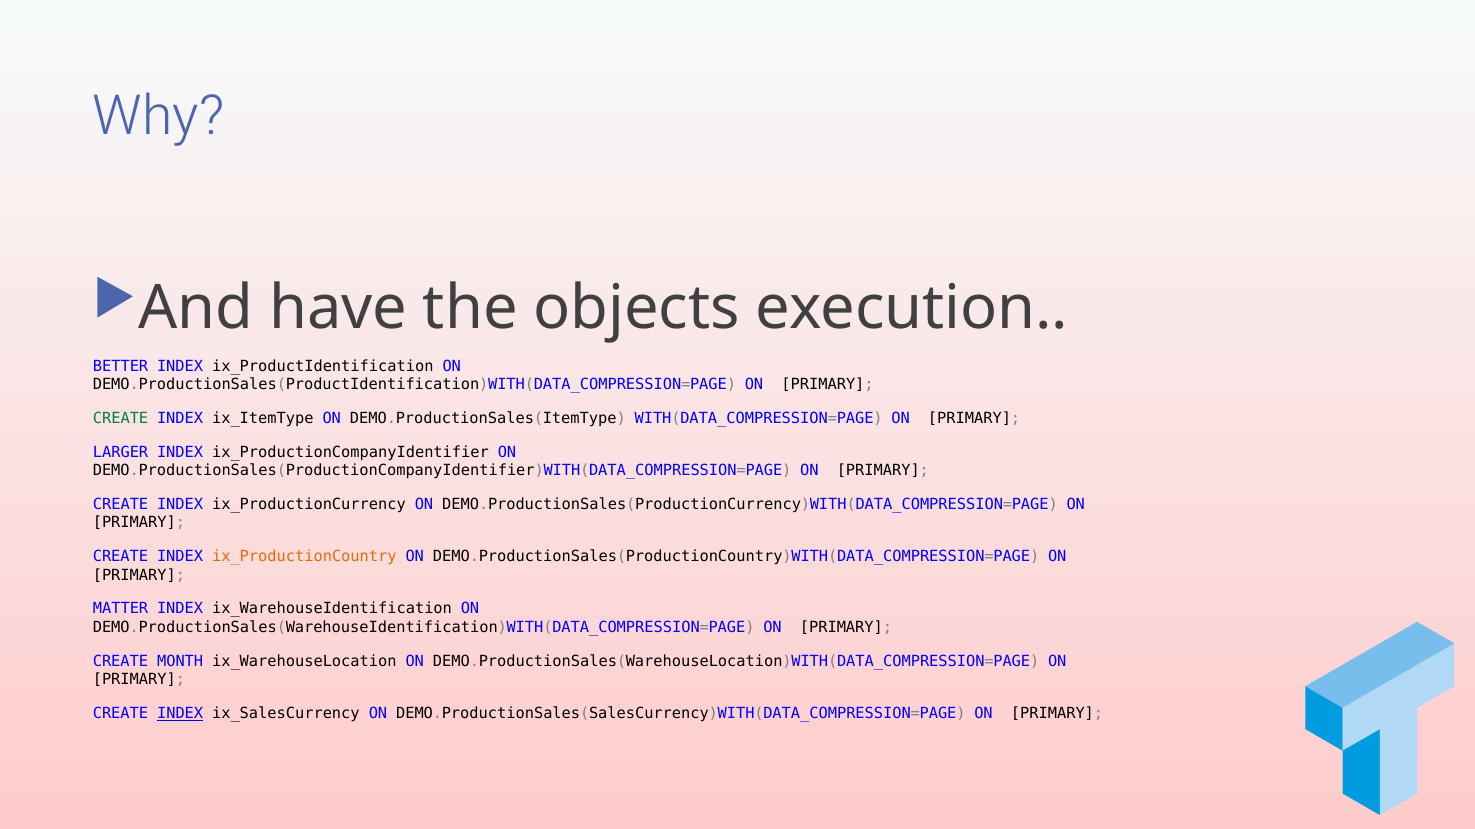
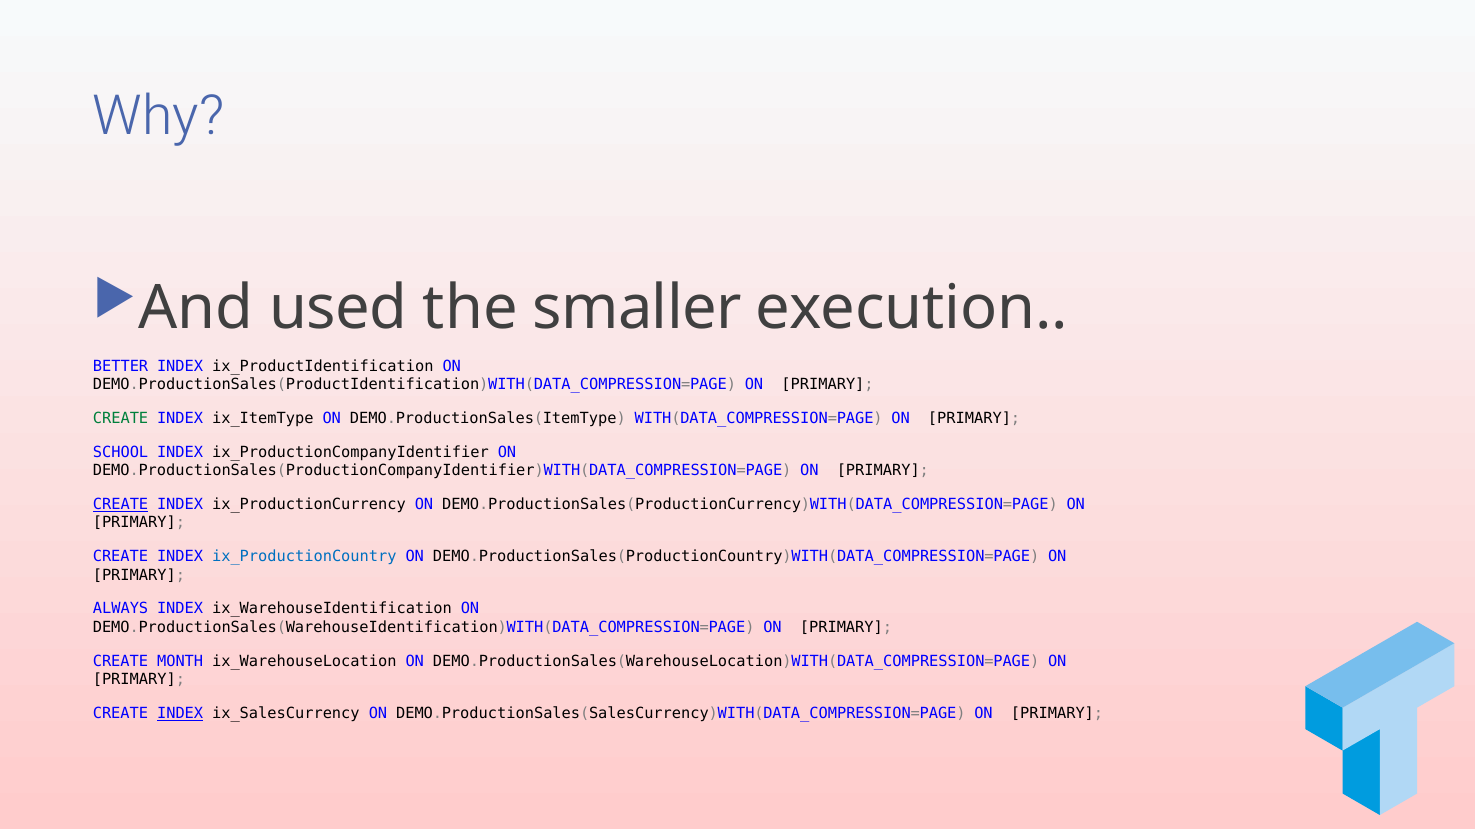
have: have -> used
objects: objects -> smaller
LARGER: LARGER -> SCHOOL
CREATE at (121, 505) underline: none -> present
ix_ProductionCountry colour: orange -> blue
MATTER: MATTER -> ALWAYS
